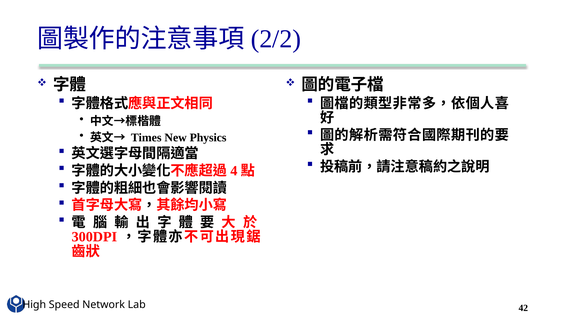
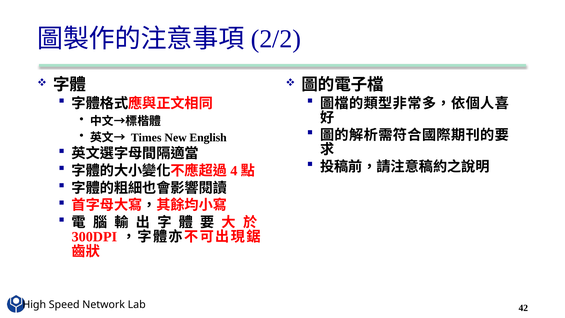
Physics: Physics -> English
